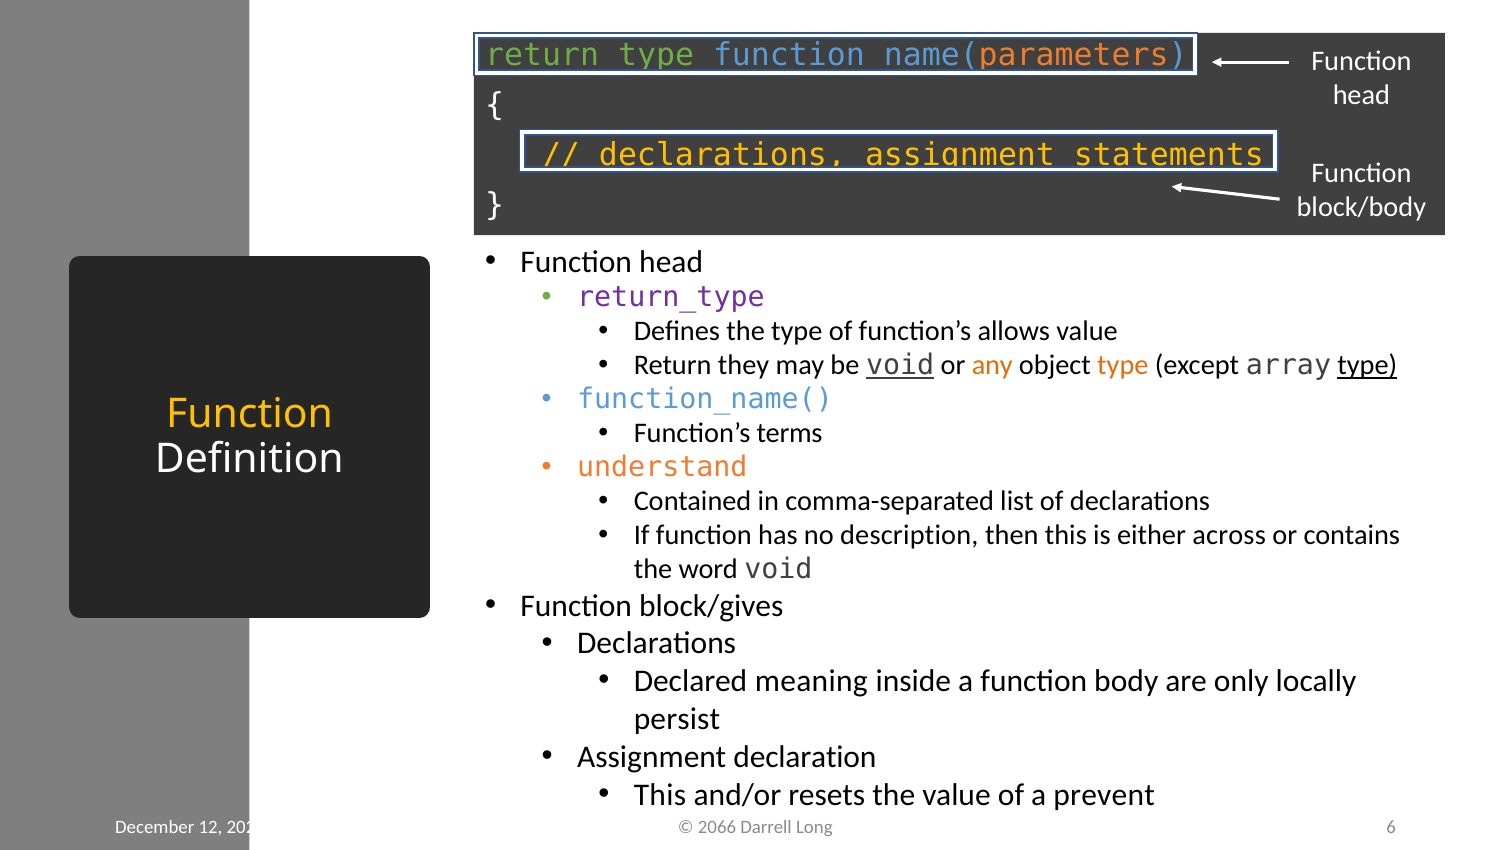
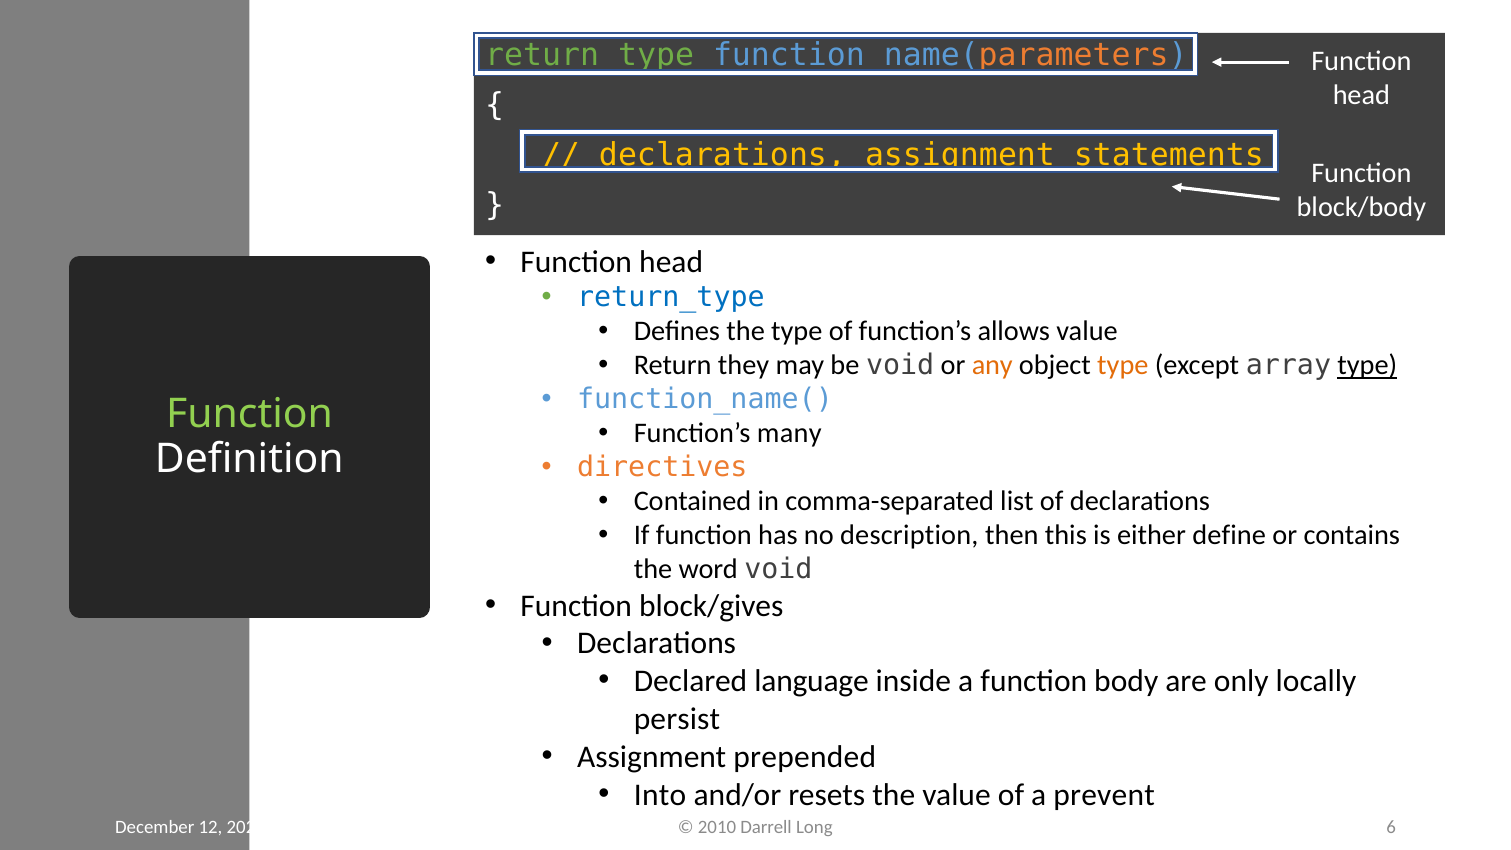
return_type at (671, 298) colour: purple -> blue
void at (900, 366) underline: present -> none
Function at (249, 414) colour: yellow -> light green
terms: terms -> many
understand: understand -> directives
across: across -> define
meaning: meaning -> language
declaration: declaration -> prepended
This at (660, 795): This -> Into
2066: 2066 -> 2010
